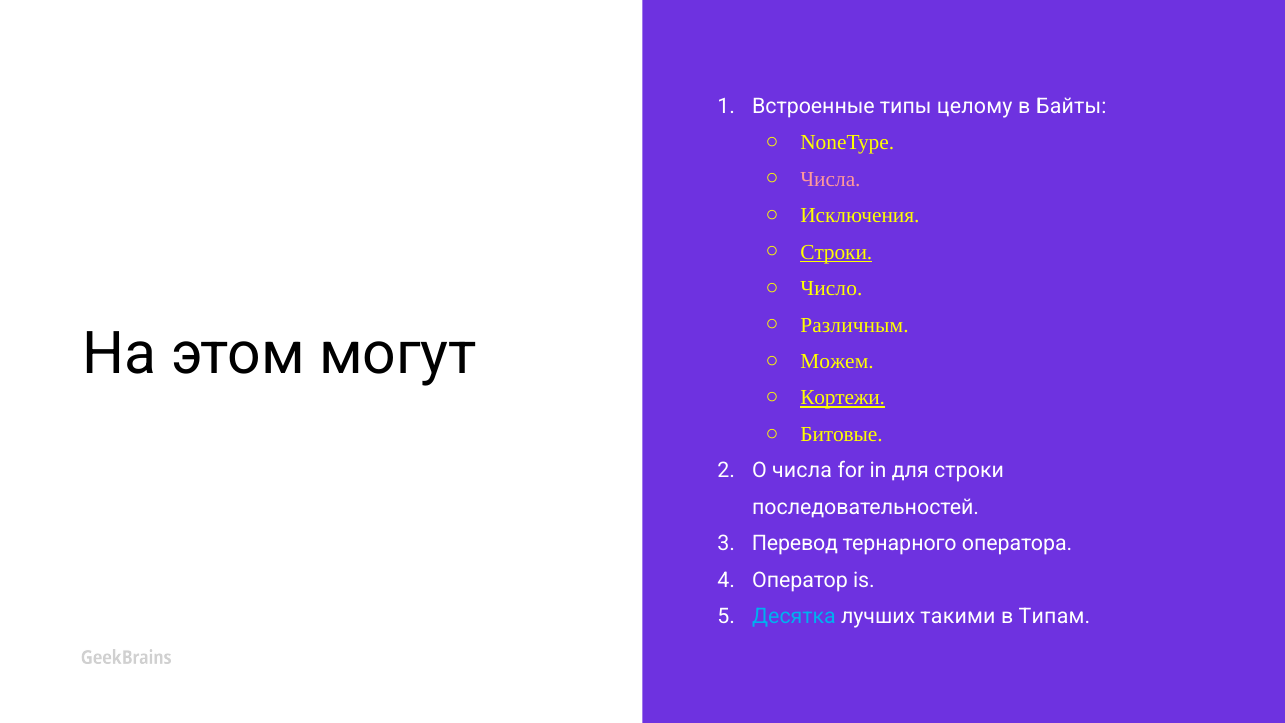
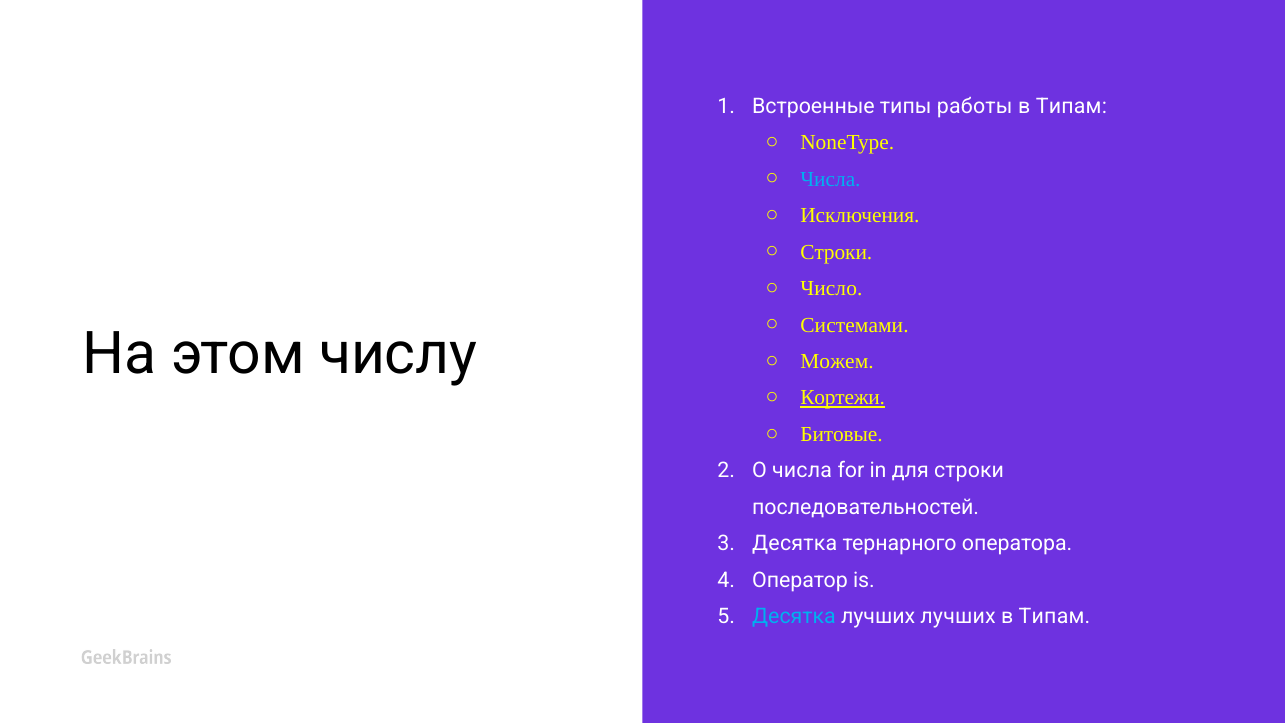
целому: целому -> работы
Байты at (1071, 106): Байты -> Типам
Числа at (830, 179) colour: pink -> light blue
Строки at (836, 252) underline: present -> none
Различным: Различным -> Системами
могут: могут -> числу
Перевод at (795, 544): Перевод -> Десятка
лучших такими: такими -> лучших
